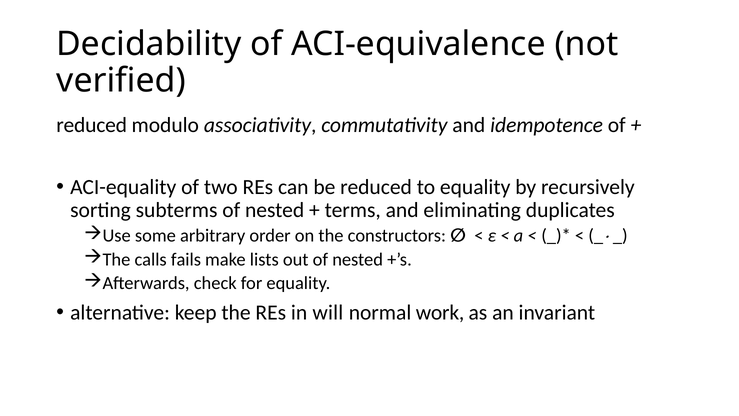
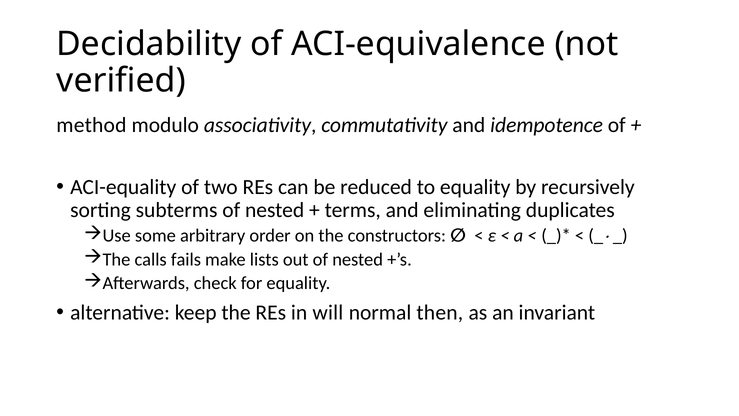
reduced at (92, 125): reduced -> method
work: work -> then
